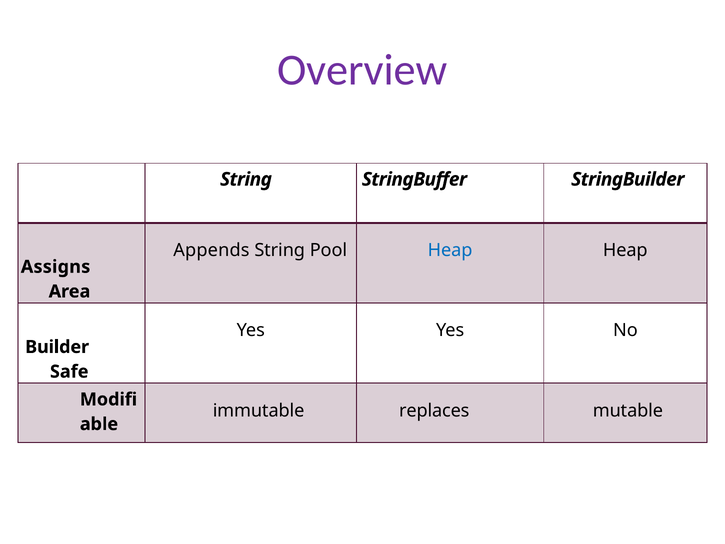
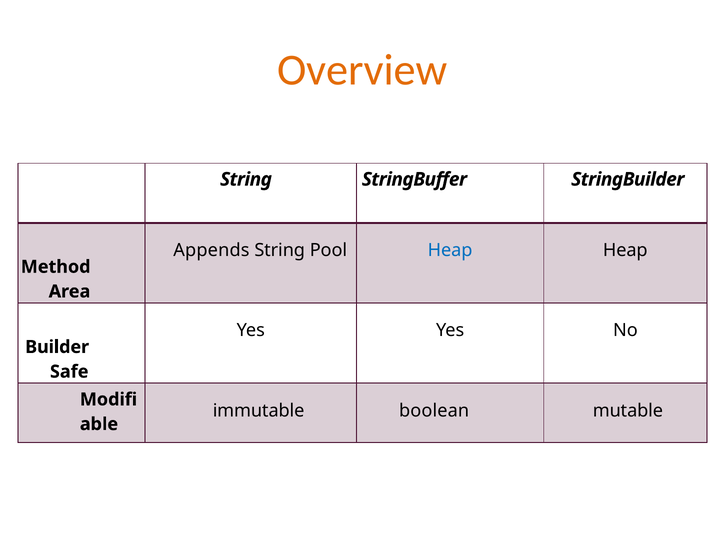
Overview colour: purple -> orange
Assigns: Assigns -> Method
replaces: replaces -> boolean
